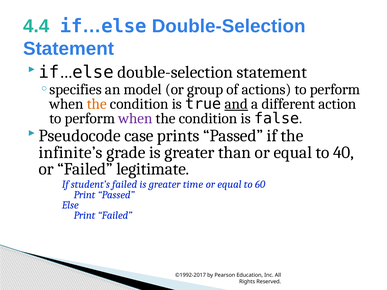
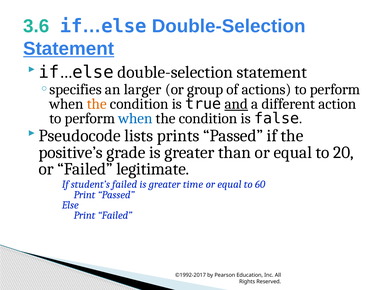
4.4: 4.4 -> 3.6
Statement at (69, 49) underline: none -> present
model: model -> larger
when at (135, 118) colour: purple -> blue
case: case -> lists
infinite’s: infinite’s -> positive’s
40: 40 -> 20
